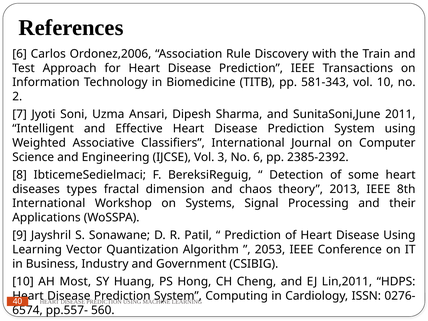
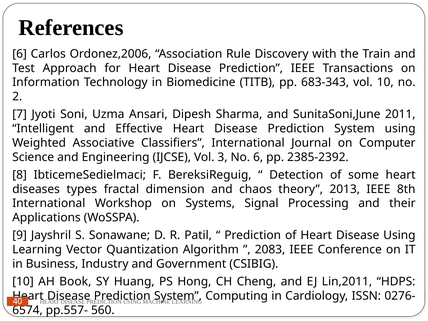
581-343: 581-343 -> 683-343
2053: 2053 -> 2083
Most: Most -> Book
